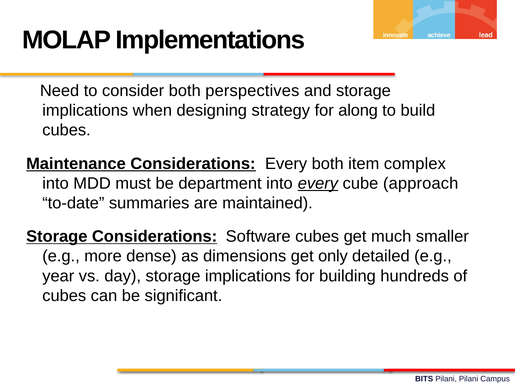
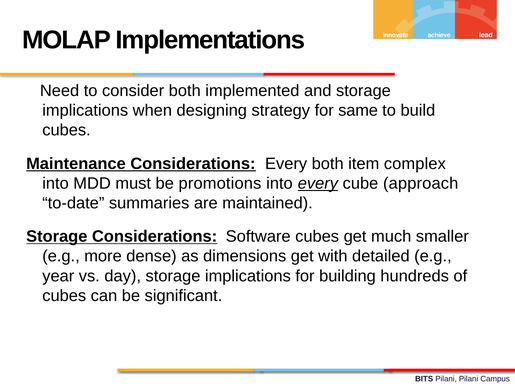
perspectives: perspectives -> implemented
along: along -> same
department: department -> promotions
only: only -> with
